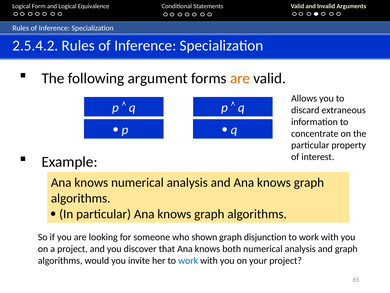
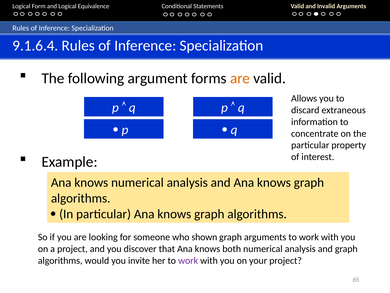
2.5.4.2: 2.5.4.2 -> 9.1.6.4
graph disjunction: disjunction -> arguments
work at (188, 260) colour: blue -> purple
